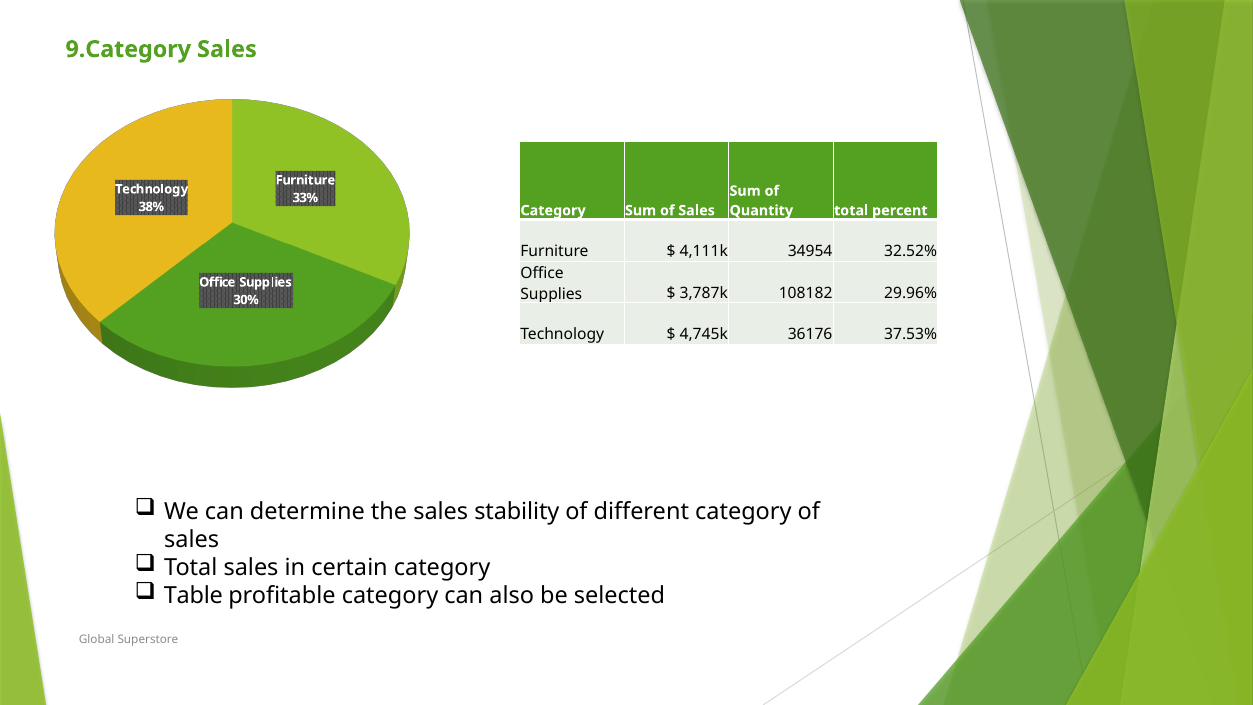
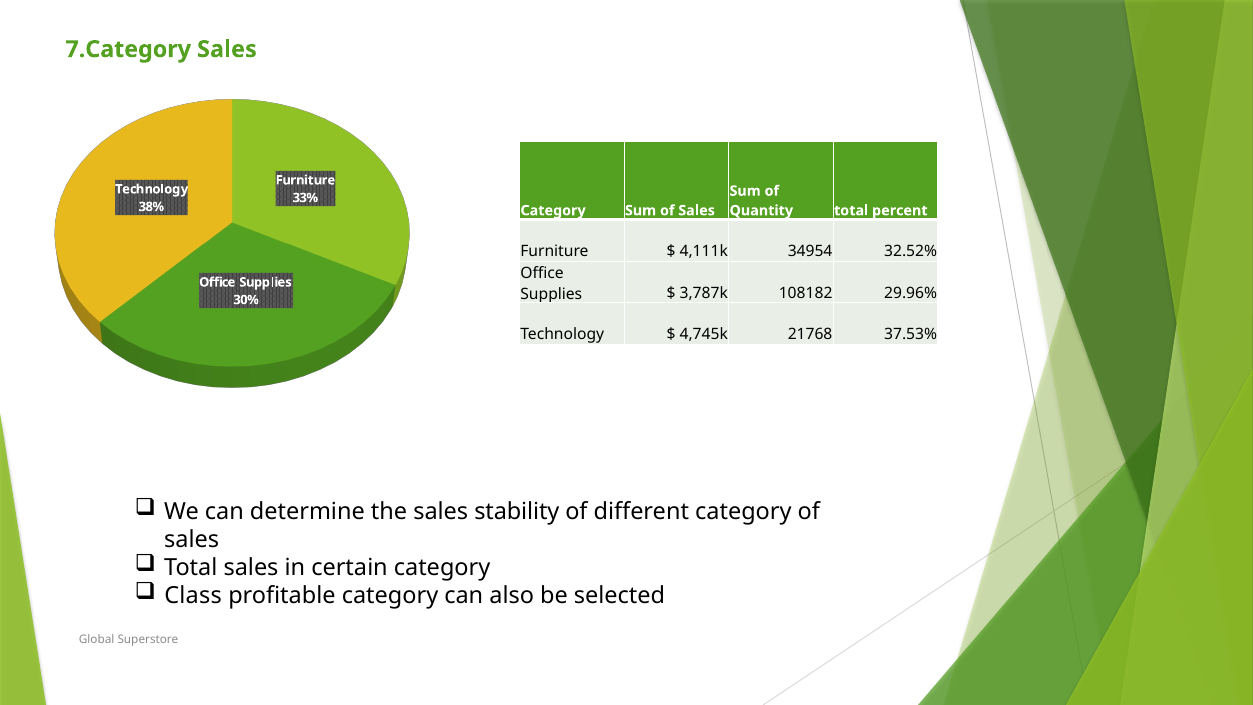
9.Category: 9.Category -> 7.Category
36176: 36176 -> 21768
Table: Table -> Class
